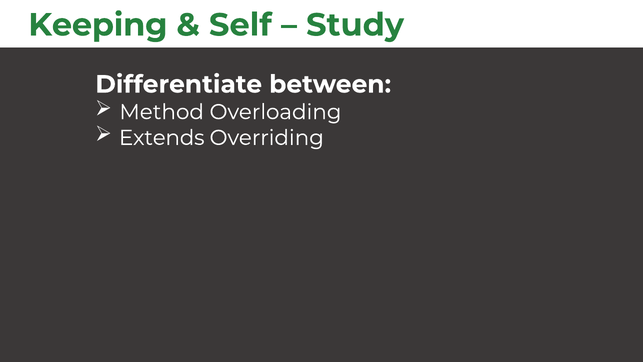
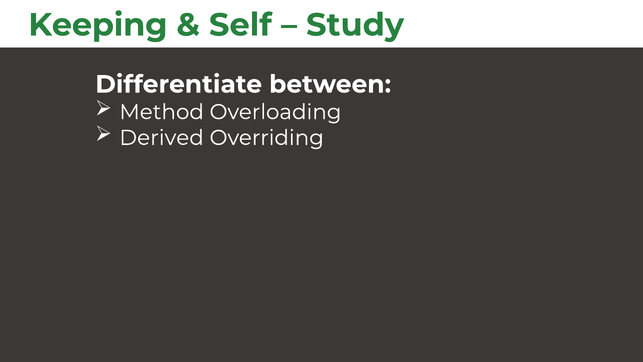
Extends: Extends -> Derived
